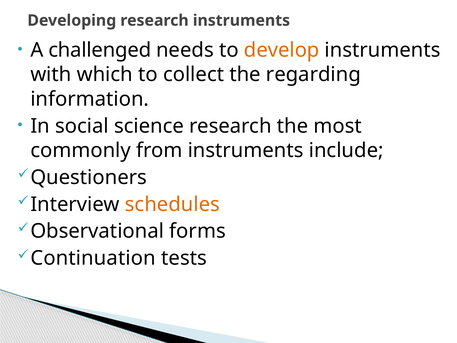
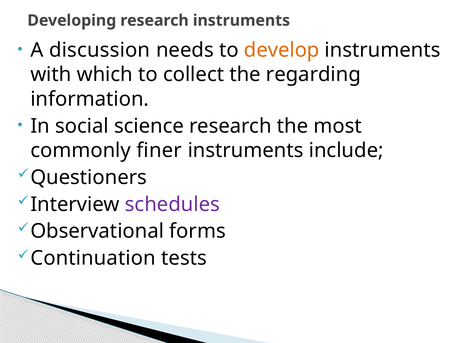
challenged: challenged -> discussion
from: from -> finer
schedules colour: orange -> purple
